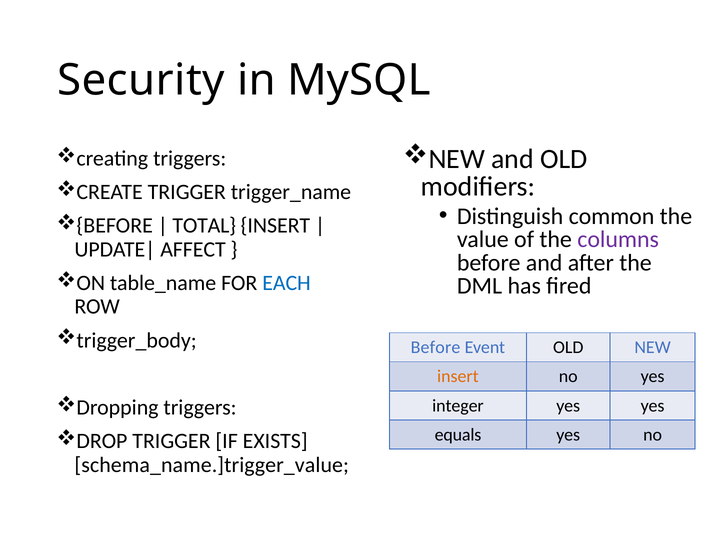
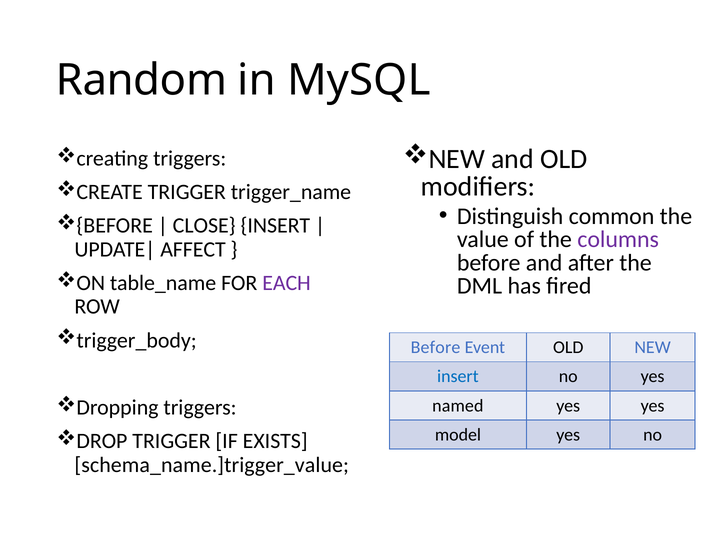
Security: Security -> Random
TOTAL: TOTAL -> CLOSE
EACH colour: blue -> purple
insert at (458, 377) colour: orange -> blue
integer: integer -> named
equals: equals -> model
